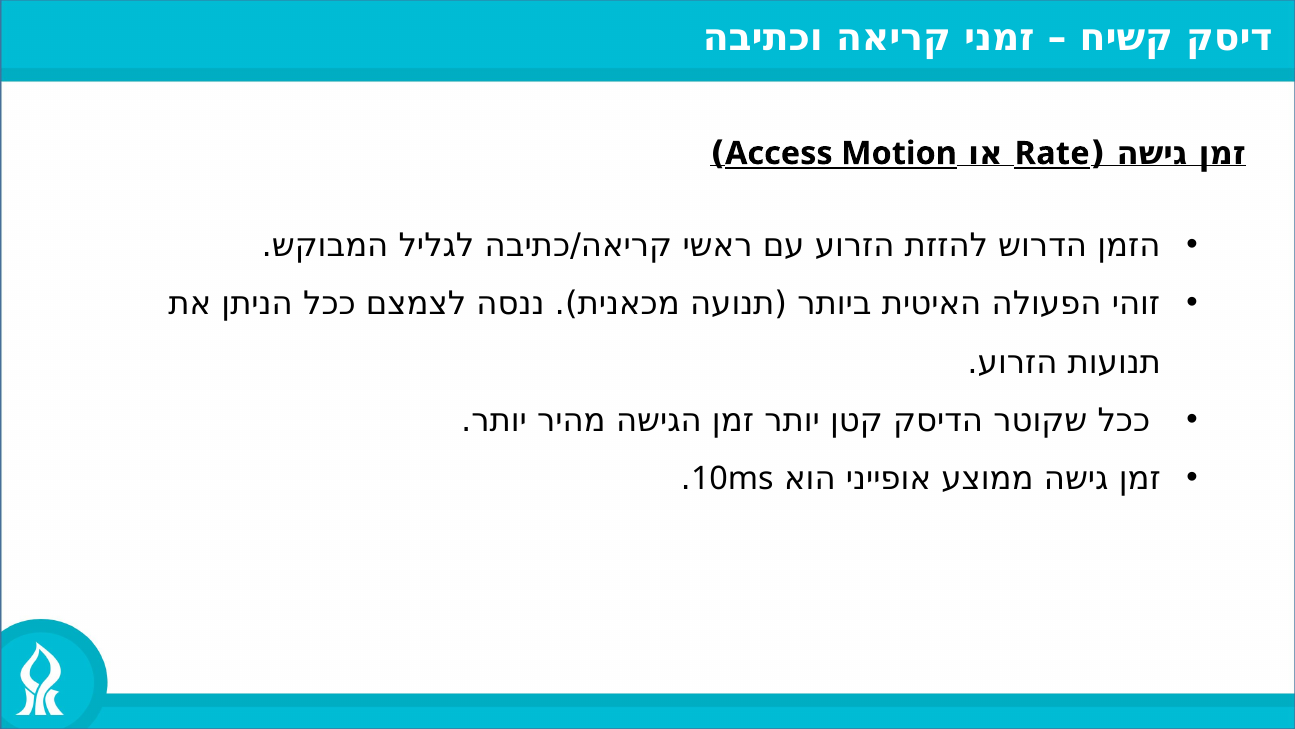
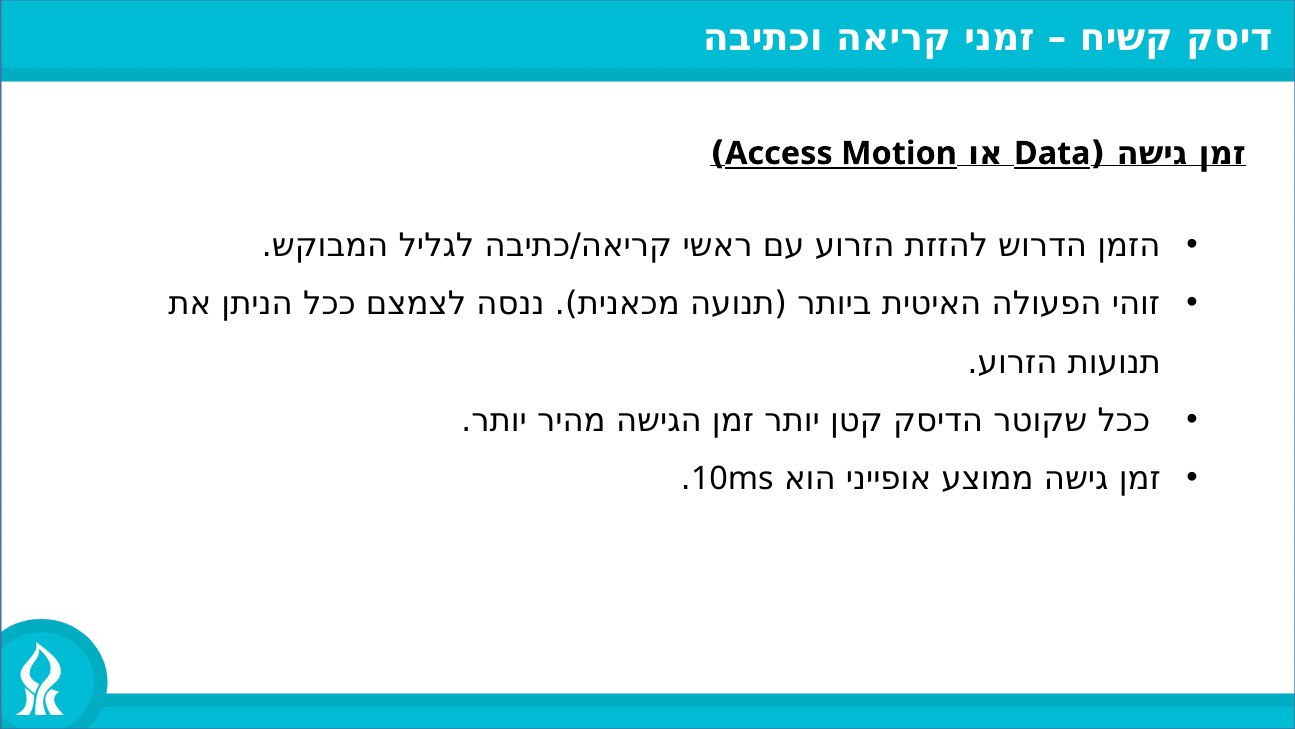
Rate: Rate -> Data
